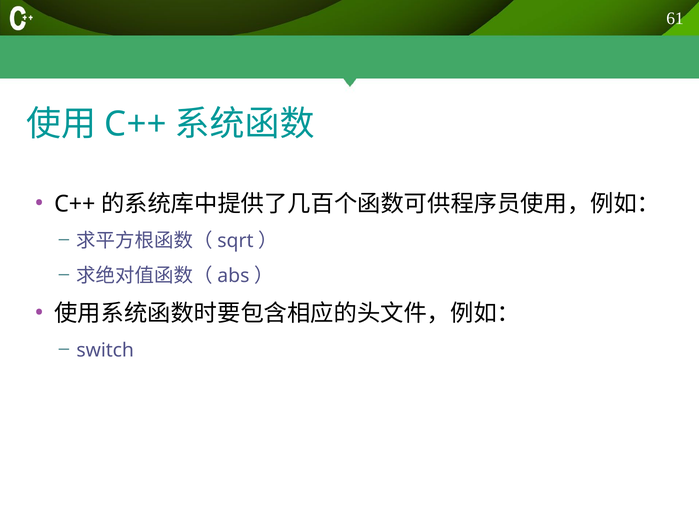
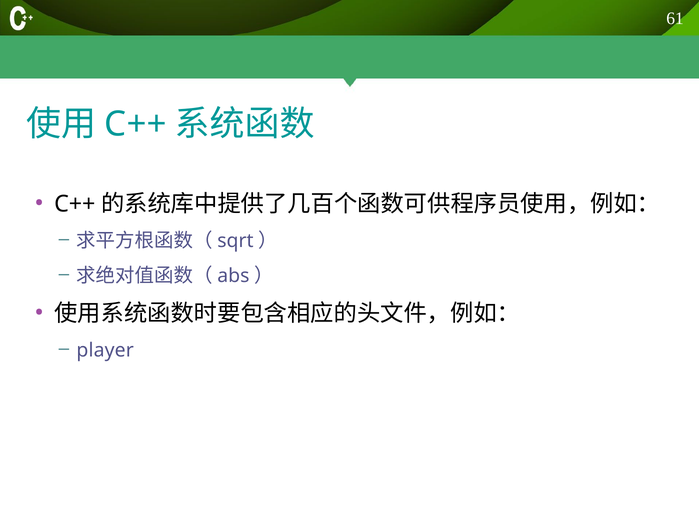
switch: switch -> player
